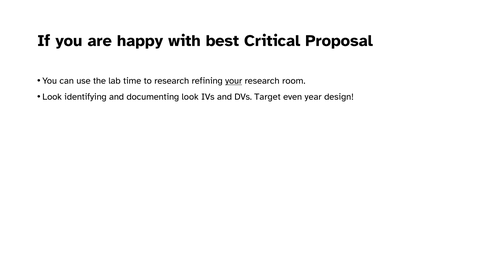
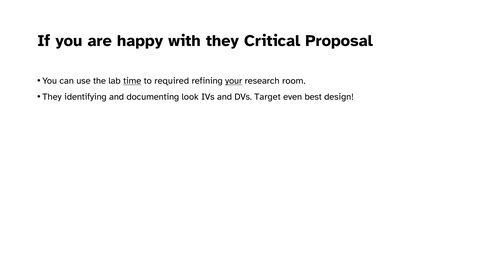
with best: best -> they
time underline: none -> present
to research: research -> required
Look at (52, 97): Look -> They
year: year -> best
